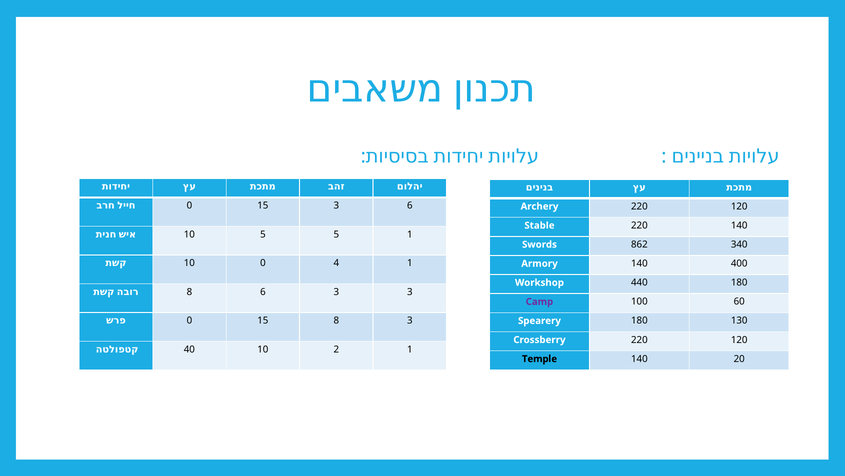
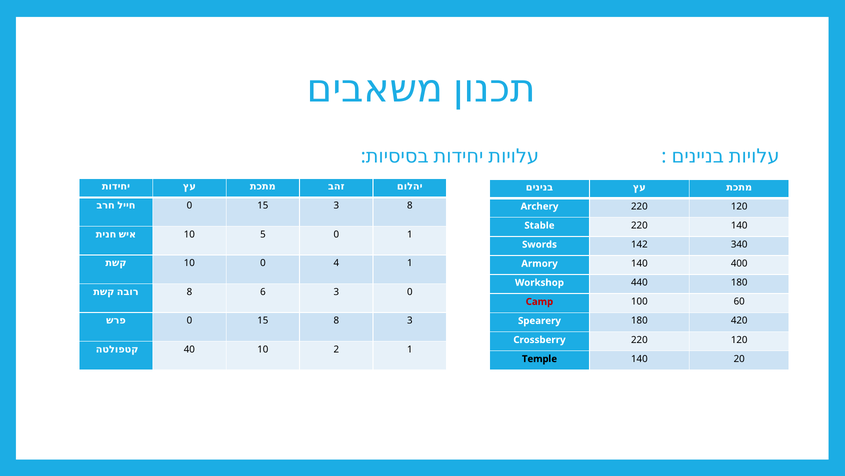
3 6: 6 -> 8
5 5: 5 -> 0
862: 862 -> 142
3 3: 3 -> 0
Camp colour: purple -> red
130: 130 -> 420
